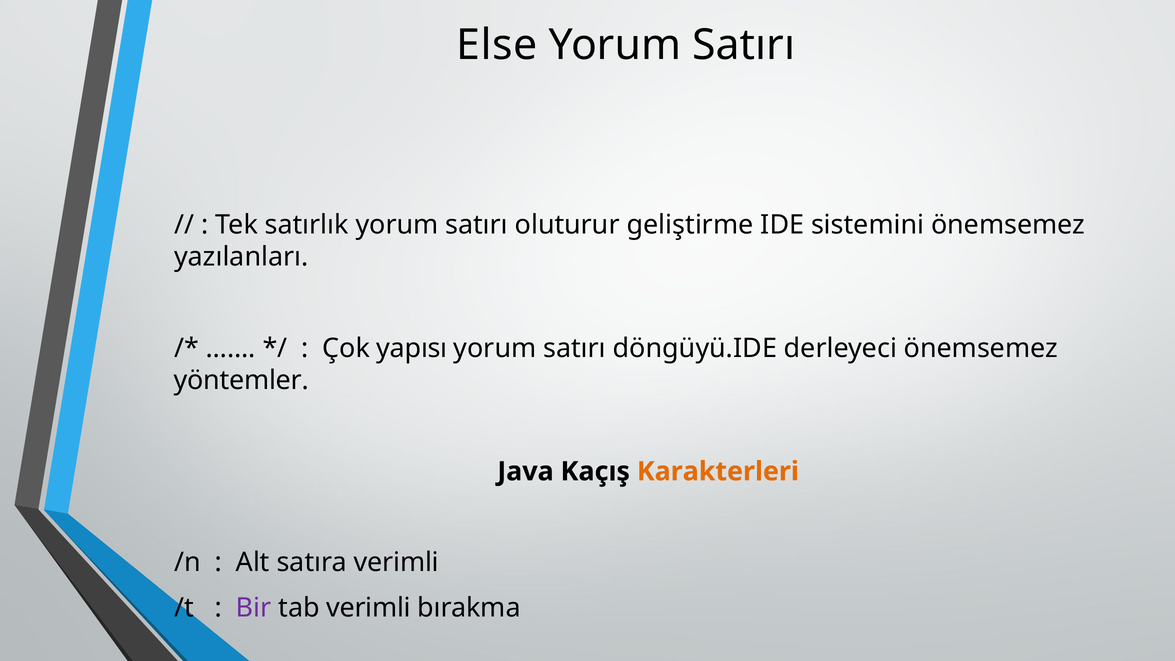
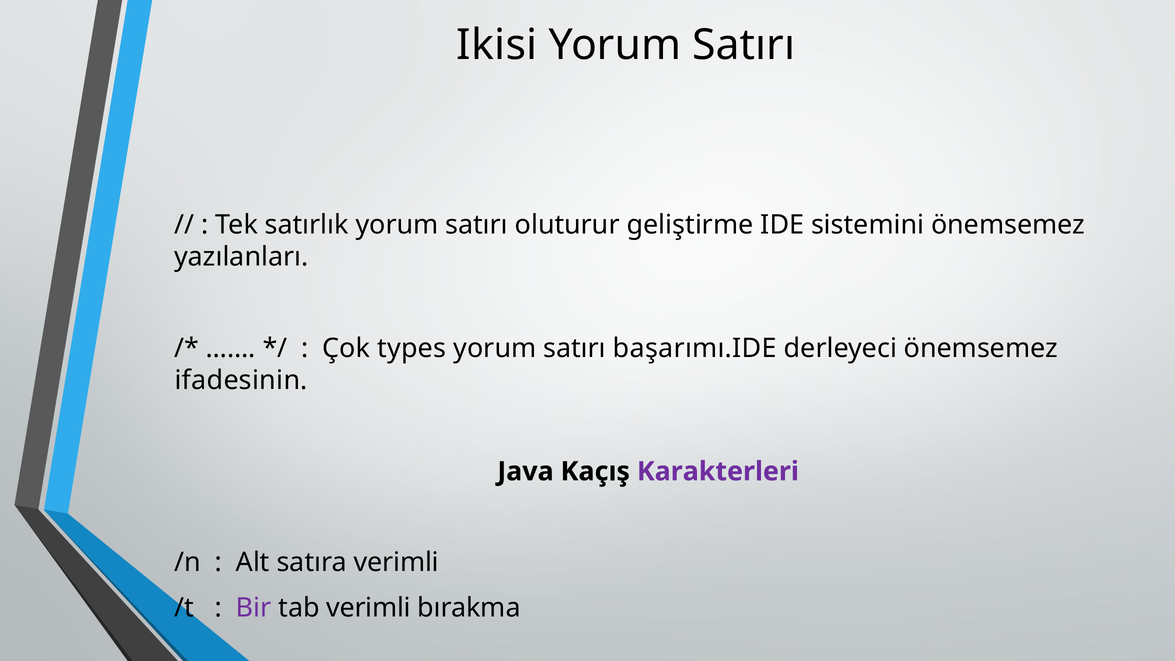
Else: Else -> Ikisi
yapısı: yapısı -> types
döngüyü.IDE: döngüyü.IDE -> başarımı.IDE
yöntemler: yöntemler -> ifadesinin
Karakterleri colour: orange -> purple
